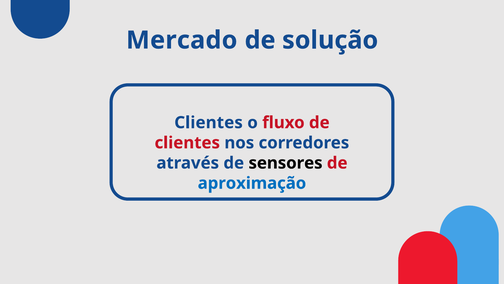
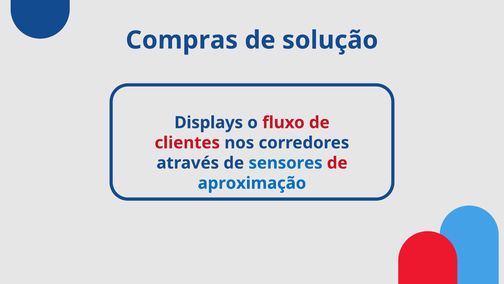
Mercado: Mercado -> Compras
Clientes at (209, 122): Clientes -> Displays
sensores colour: black -> blue
